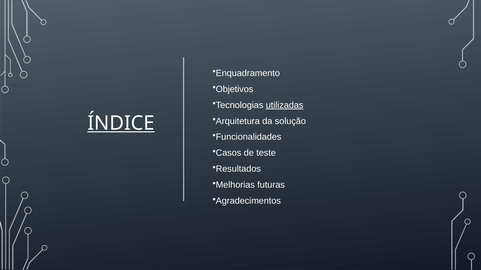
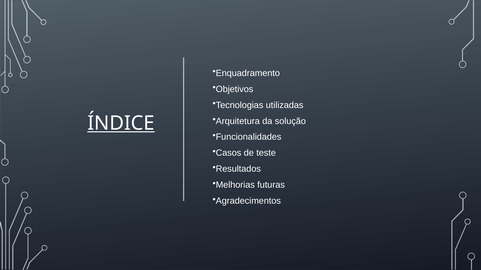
utilizadas underline: present -> none
